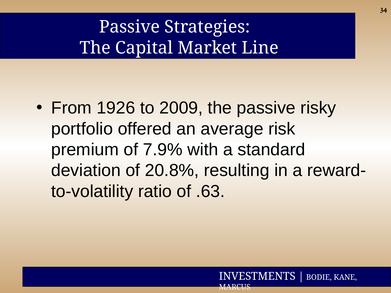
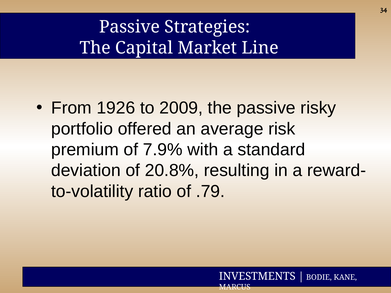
.63: .63 -> .79
